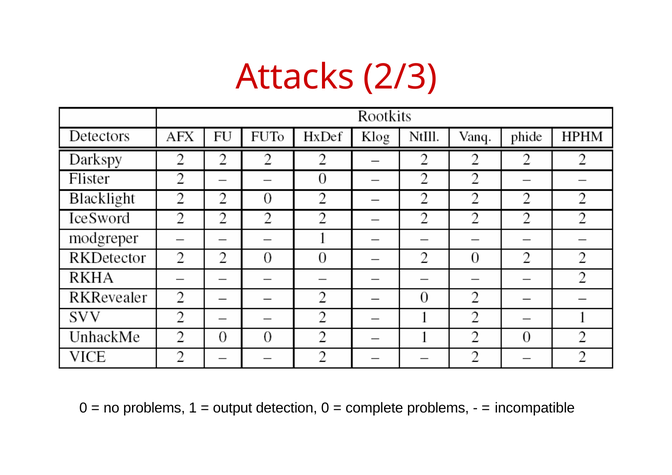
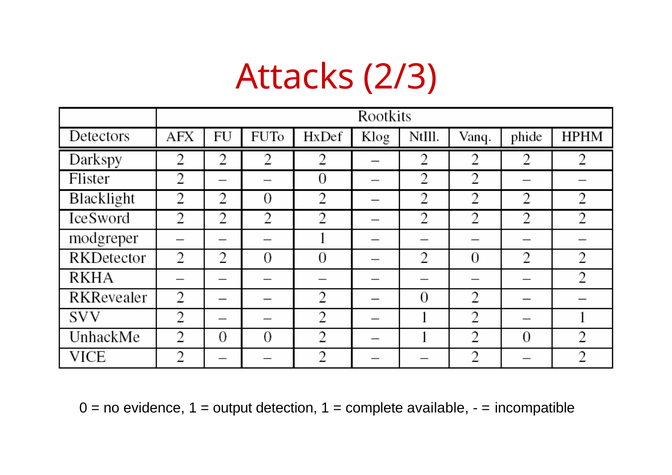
no problems: problems -> evidence
detection 0: 0 -> 1
complete problems: problems -> available
